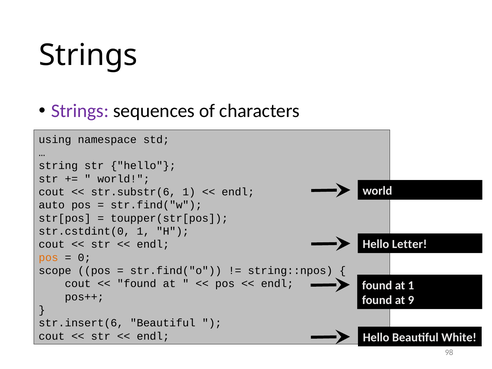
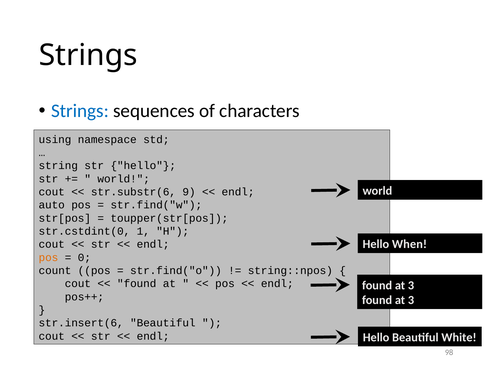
Strings at (80, 111) colour: purple -> blue
str.substr(6 1: 1 -> 9
Letter: Letter -> When
scope: scope -> count
1 at (411, 285): 1 -> 3
9 at (411, 300): 9 -> 3
